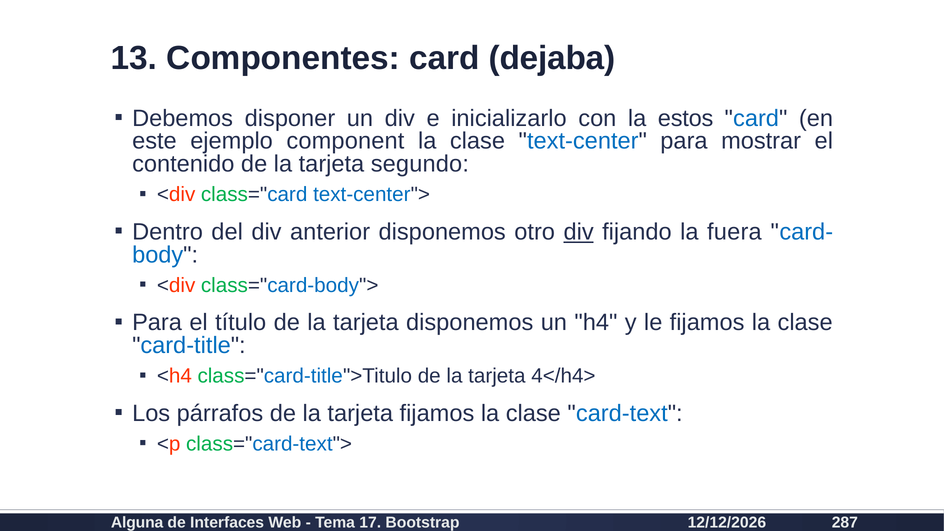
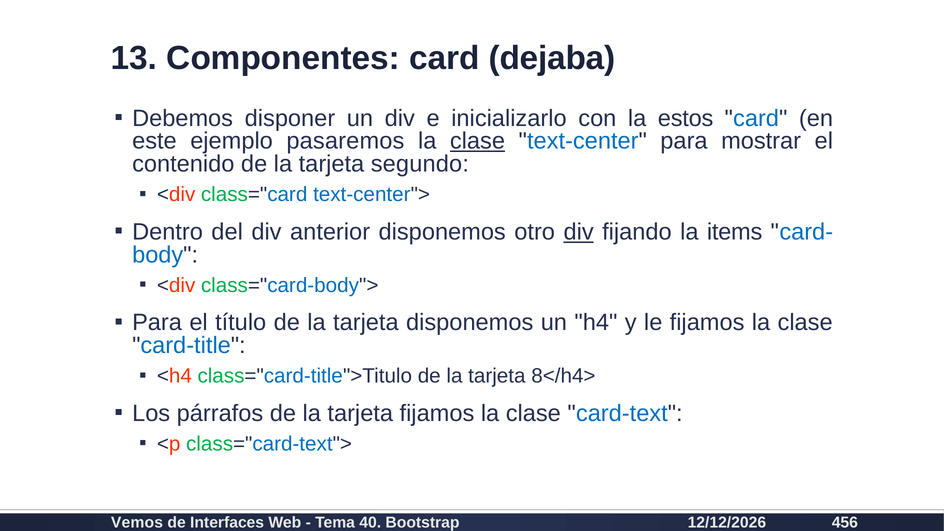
component: component -> pasaremos
clase at (477, 141) underline: none -> present
fuera: fuera -> items
4</h4>: 4</h4> -> 8</h4>
Alguna: Alguna -> Vemos
17: 17 -> 40
287: 287 -> 456
